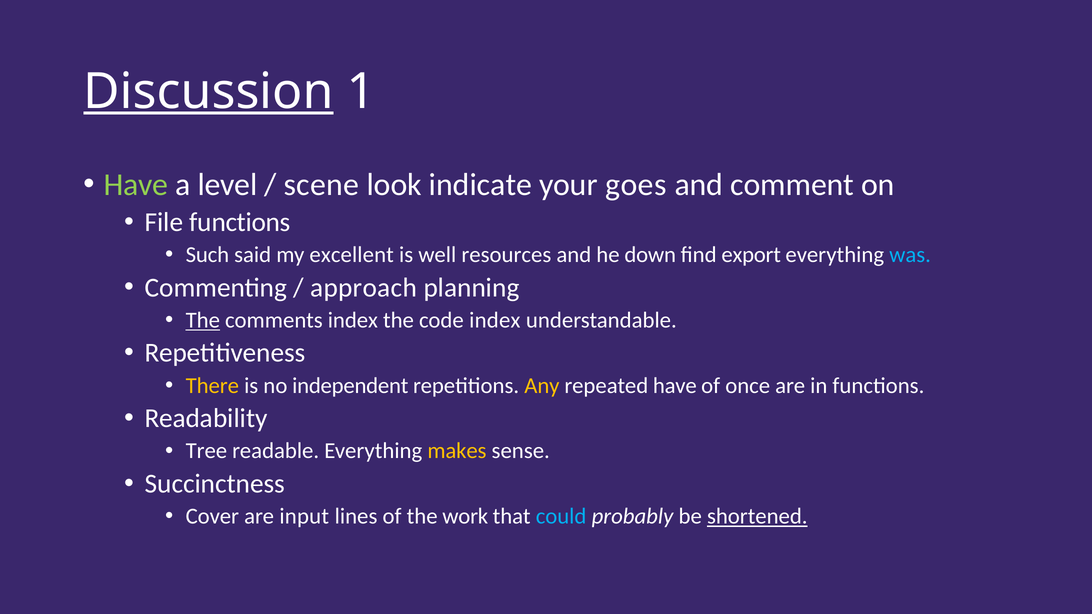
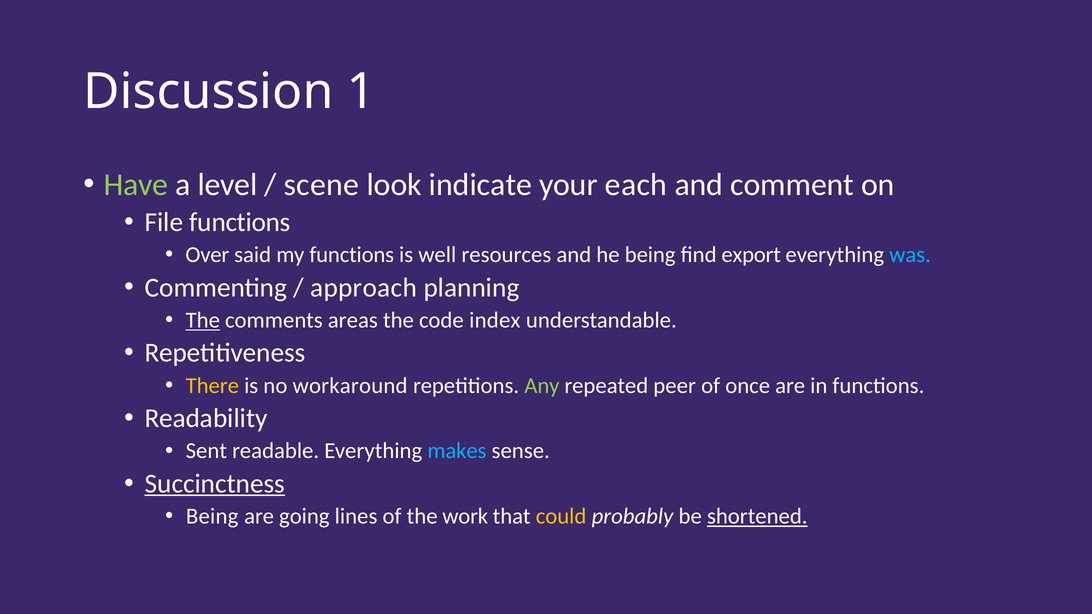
Discussion underline: present -> none
goes: goes -> each
Such: Such -> Over
my excellent: excellent -> functions
he down: down -> being
comments index: index -> areas
independent: independent -> workaround
Any colour: yellow -> light green
repeated have: have -> peer
Tree: Tree -> Sent
makes colour: yellow -> light blue
Succinctness underline: none -> present
Cover at (212, 517): Cover -> Being
input: input -> going
could colour: light blue -> yellow
